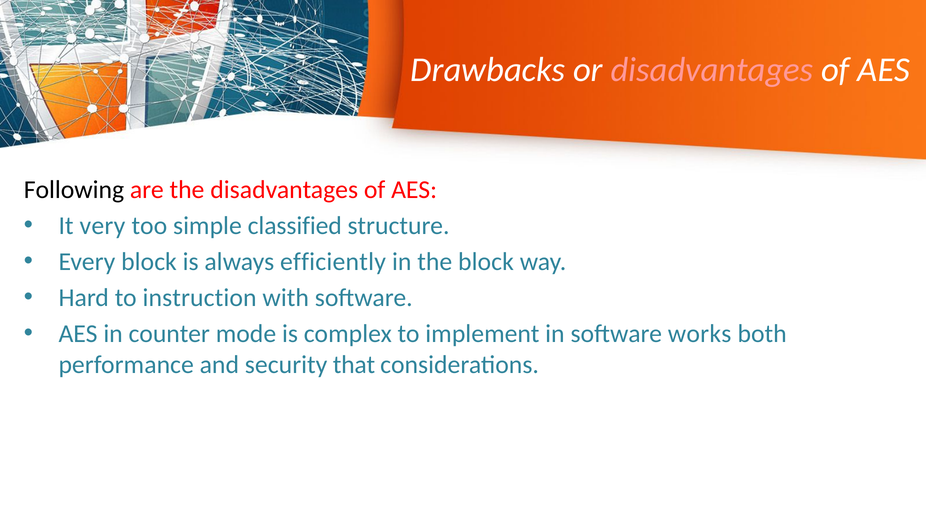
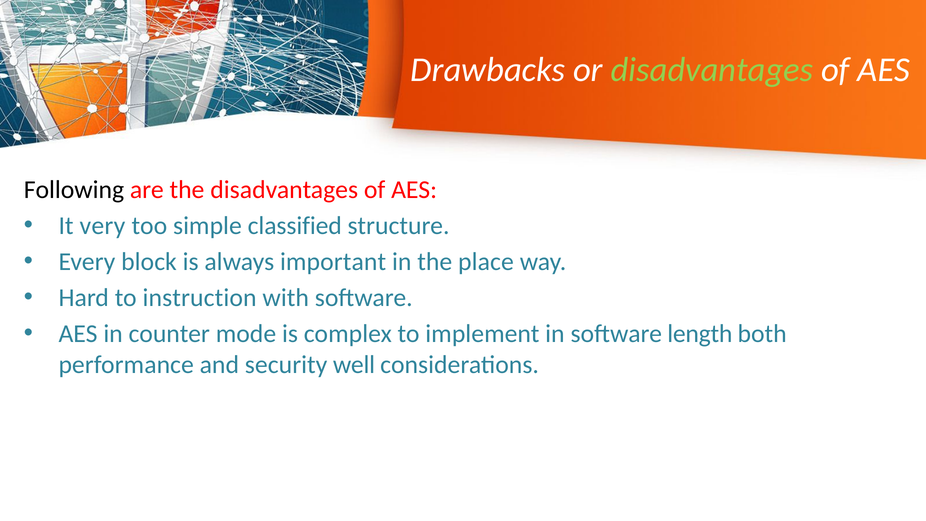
disadvantages at (712, 70) colour: pink -> light green
efficiently: efficiently -> important
the block: block -> place
works: works -> length
that: that -> well
